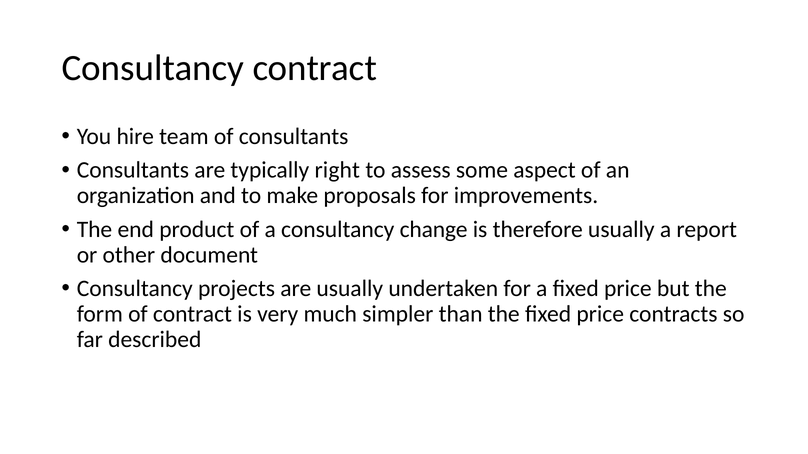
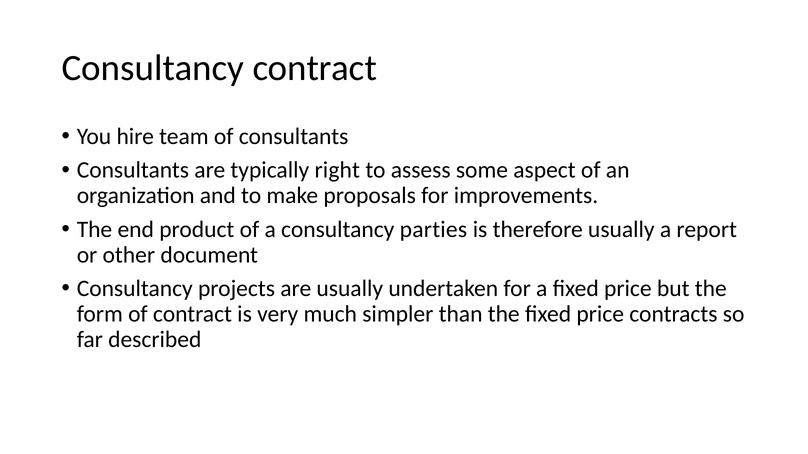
change: change -> parties
